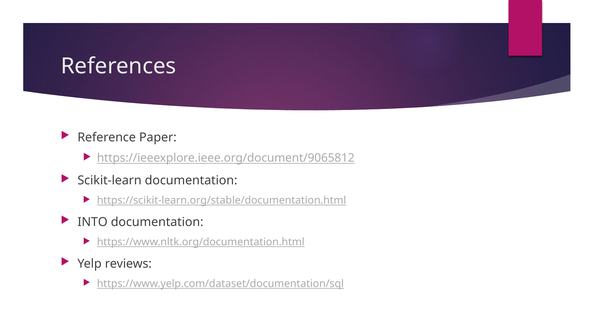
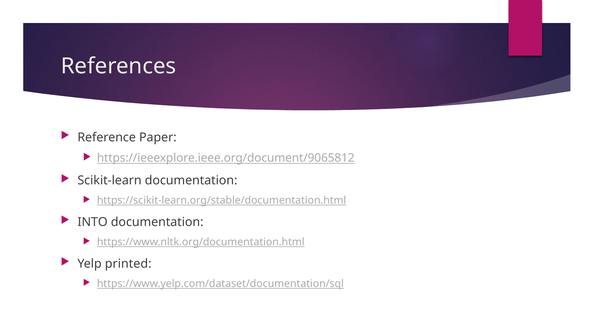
reviews: reviews -> printed
